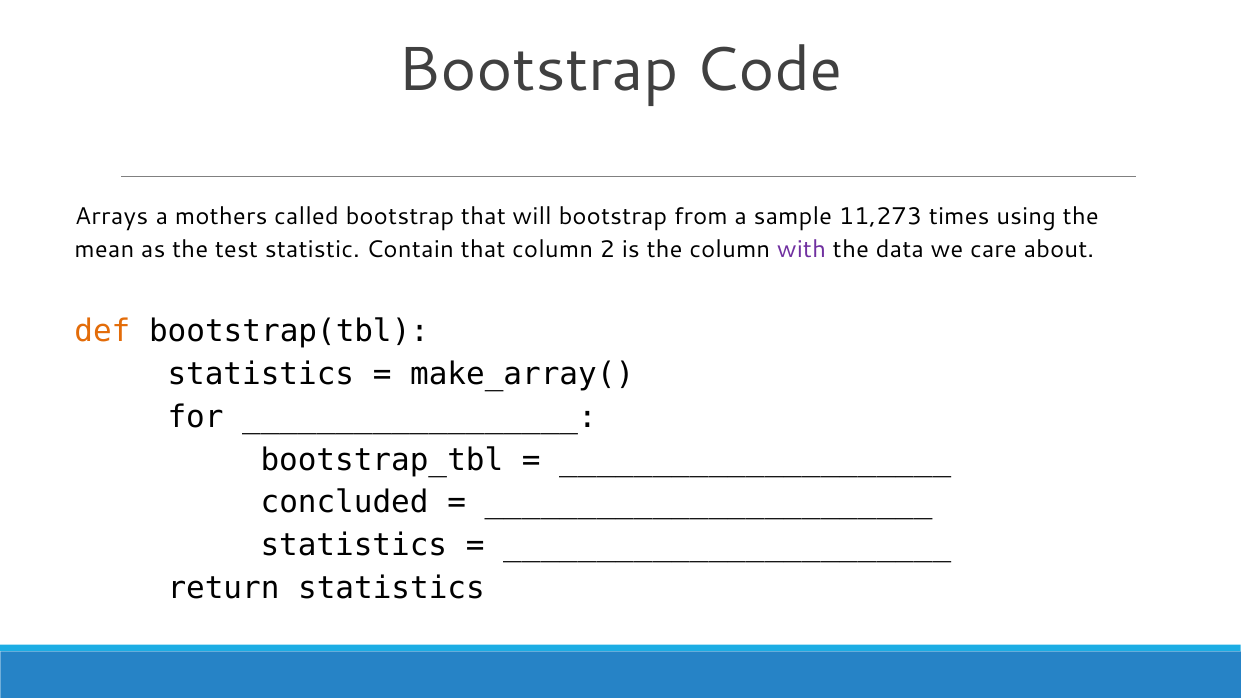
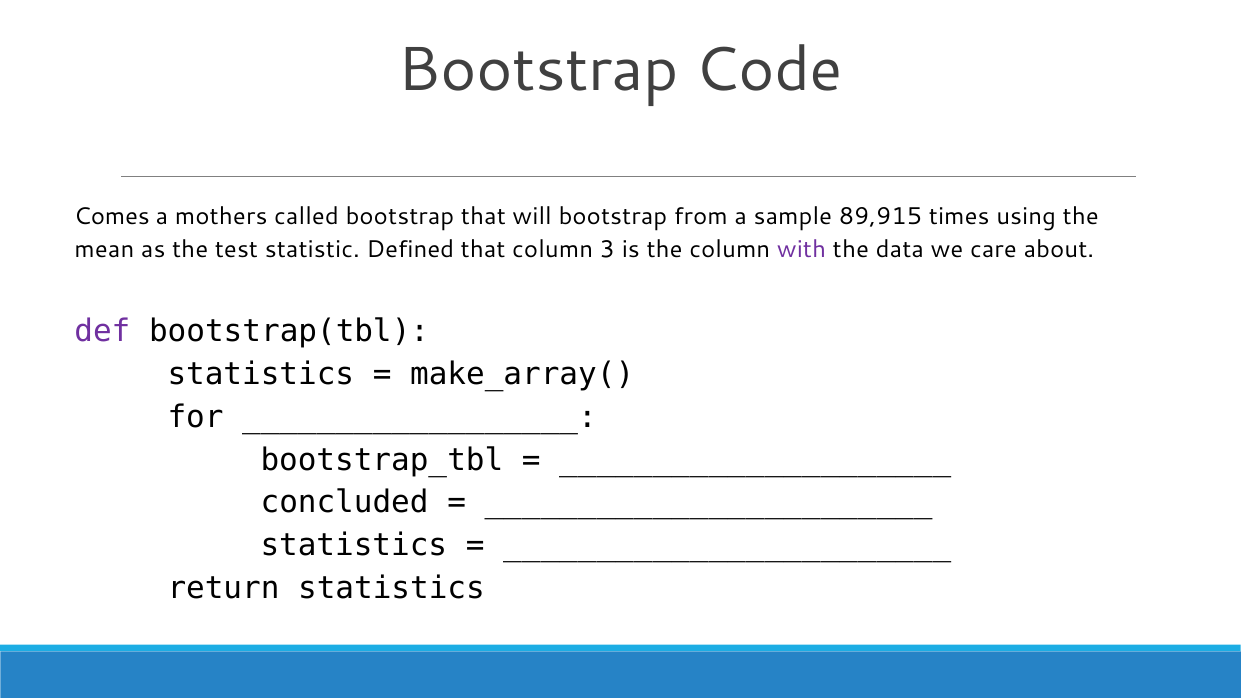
Arrays: Arrays -> Comes
11,273: 11,273 -> 89,915
Contain: Contain -> Defined
2: 2 -> 3
def colour: orange -> purple
